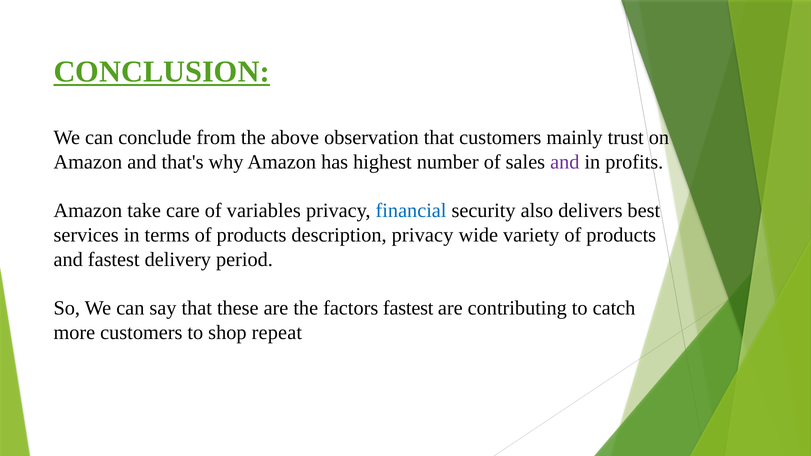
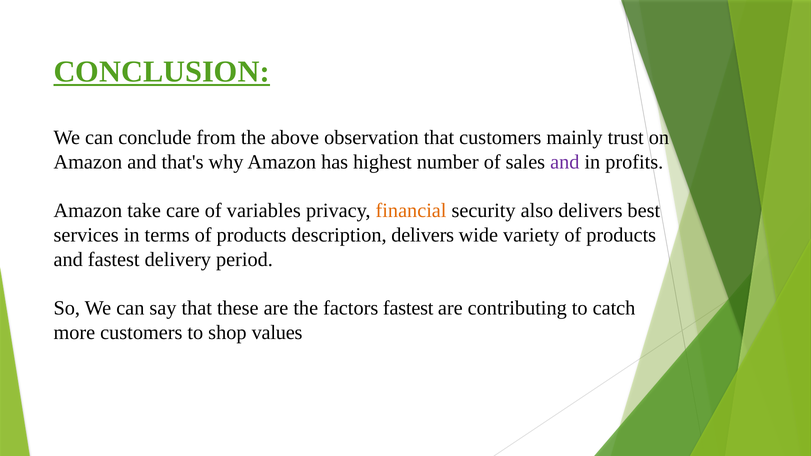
financial colour: blue -> orange
description privacy: privacy -> delivers
repeat: repeat -> values
